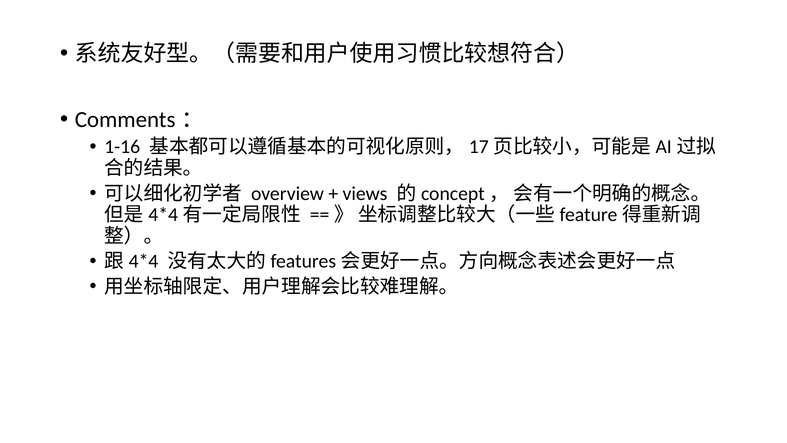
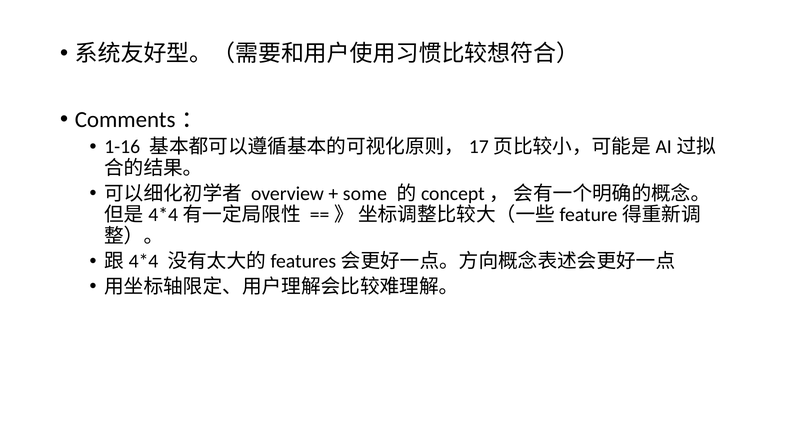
views: views -> some
